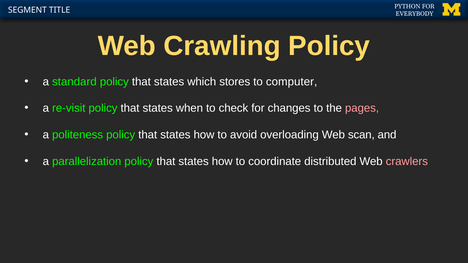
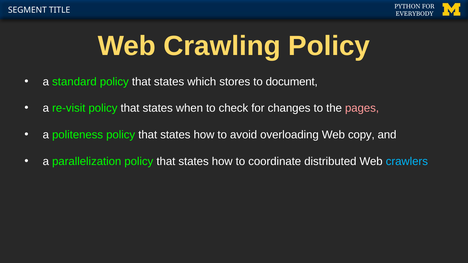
computer: computer -> document
scan: scan -> copy
crawlers colour: pink -> light blue
